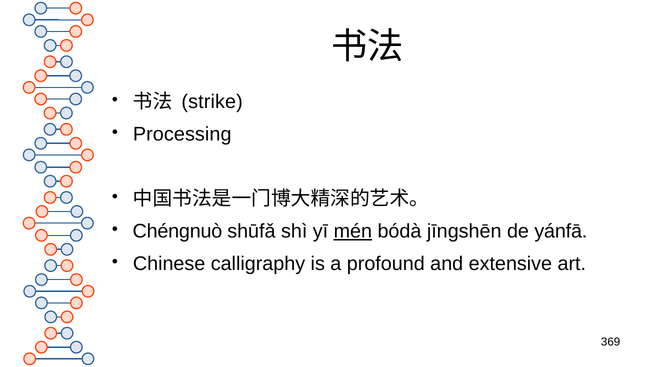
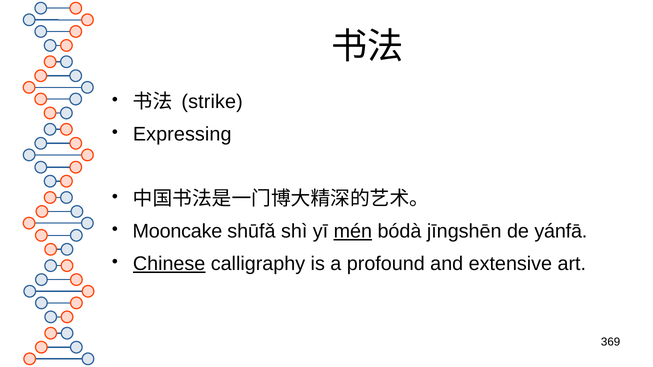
Processing: Processing -> Expressing
Chéngnuò: Chéngnuò -> Mooncake
Chinese underline: none -> present
